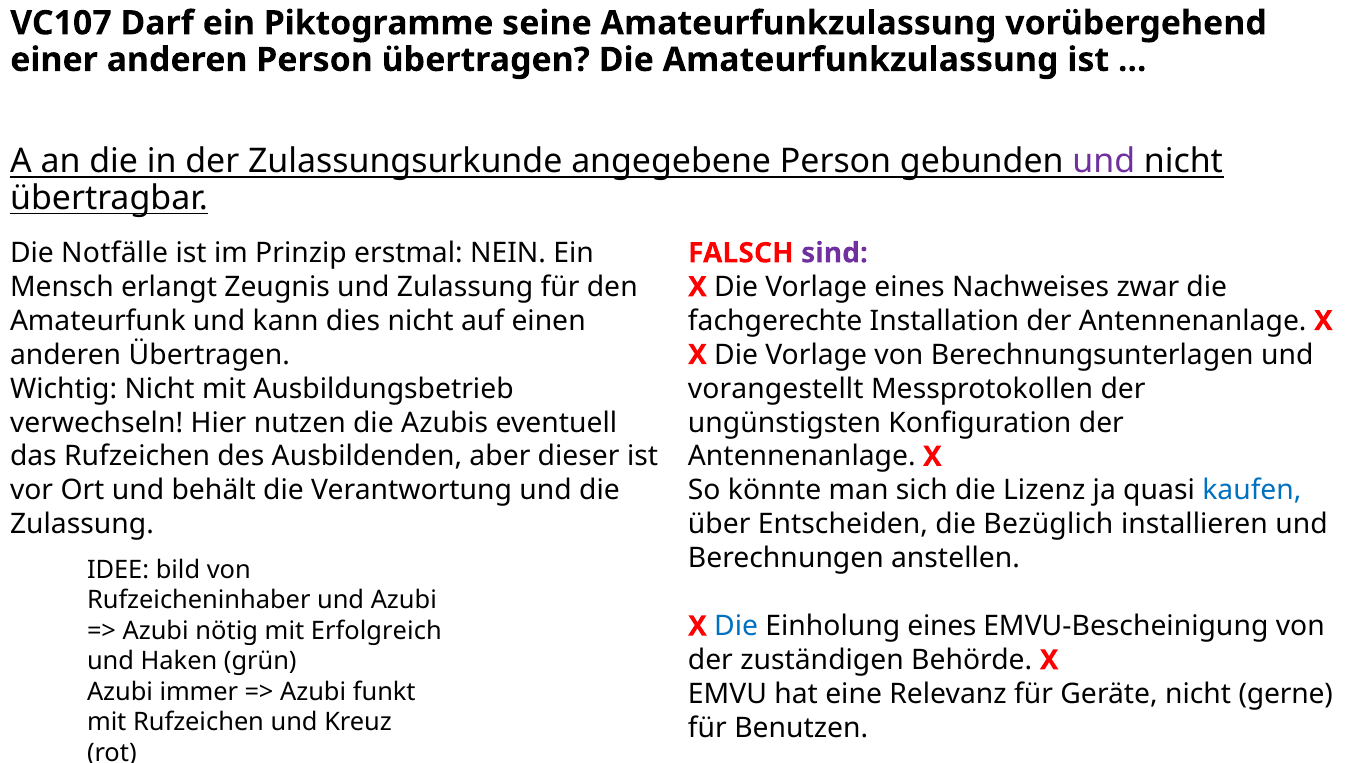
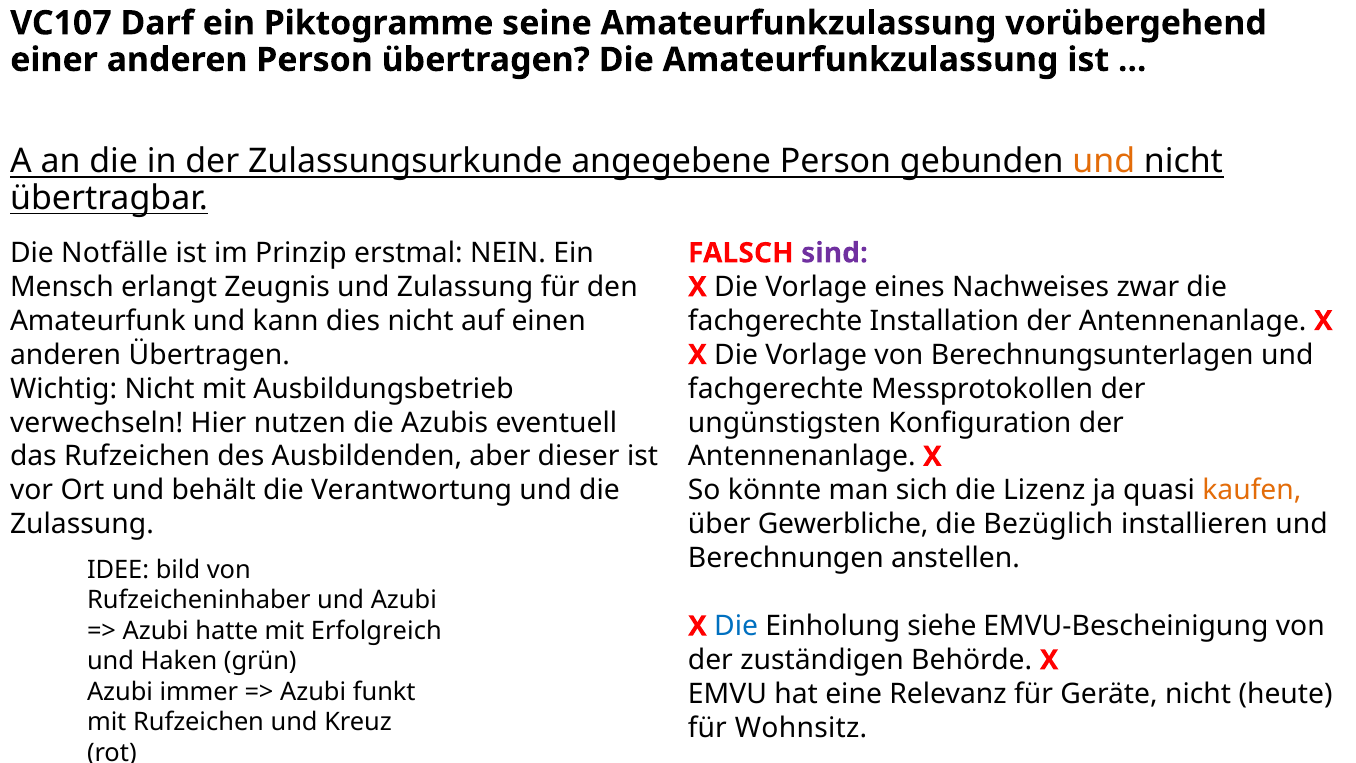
und at (1104, 161) colour: purple -> orange
vorangestellt at (776, 389): vorangestellt -> fachgerechte
kaufen colour: blue -> orange
Entscheiden: Entscheiden -> Gewerbliche
Einholung eines: eines -> siehe
nötig: nötig -> hatte
gerne: gerne -> heute
Benutzen: Benutzen -> Wohnsitz
